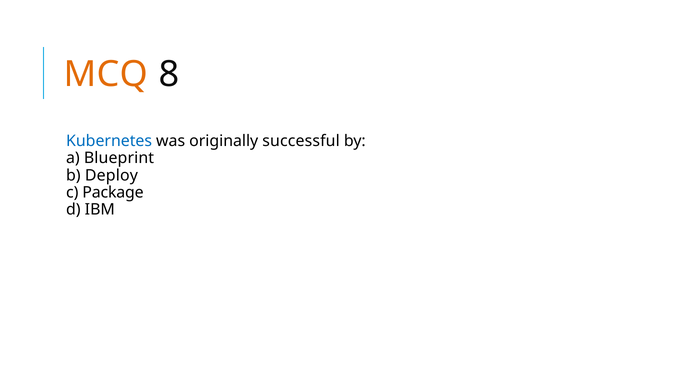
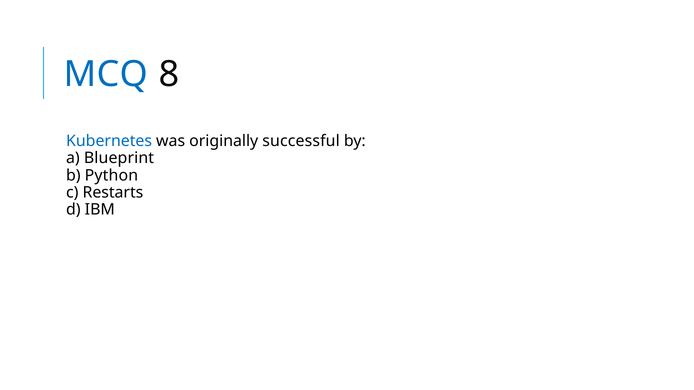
MCQ colour: orange -> blue
Deploy: Deploy -> Python
Package: Package -> Restarts
